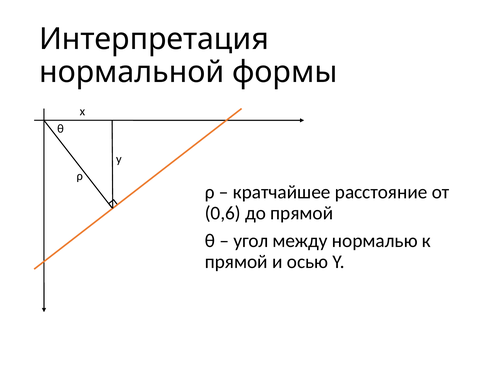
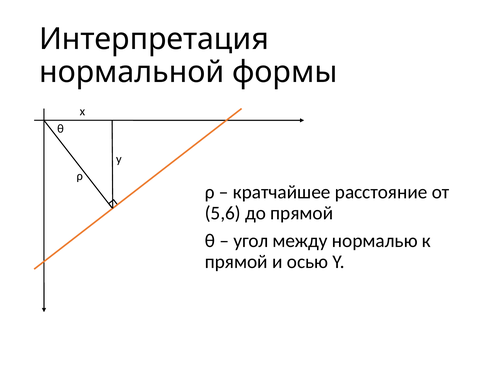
0,6: 0,6 -> 5,6
